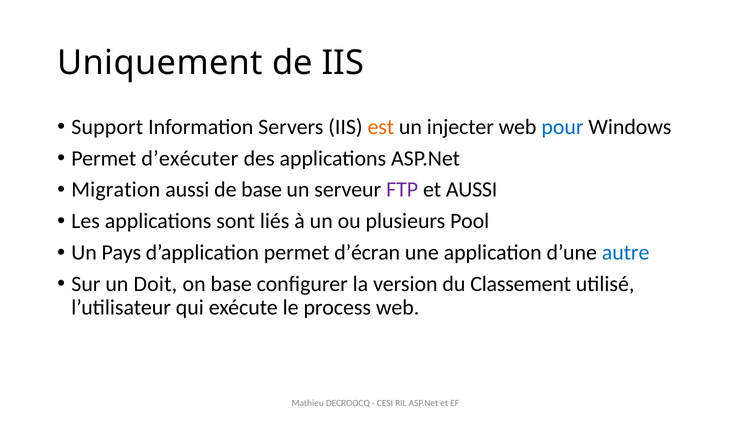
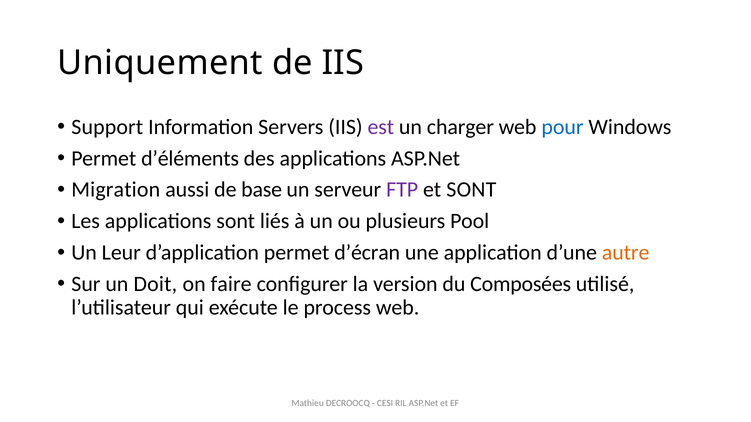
est colour: orange -> purple
injecter: injecter -> charger
d’exécuter: d’exécuter -> d’éléments
et AUSSI: AUSSI -> SONT
Pays: Pays -> Leur
autre colour: blue -> orange
on base: base -> faire
Classement: Classement -> Composées
